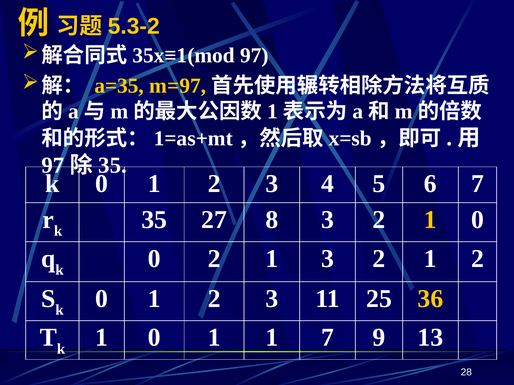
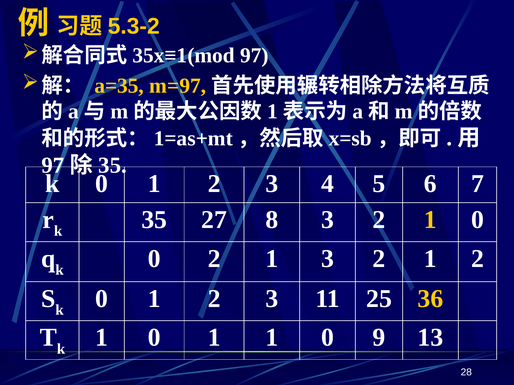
1 1 7: 7 -> 0
